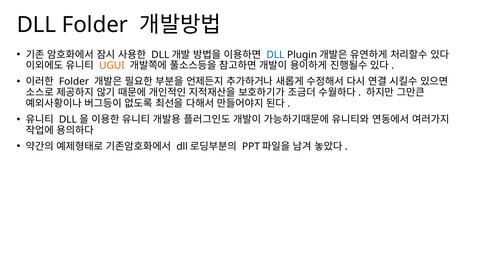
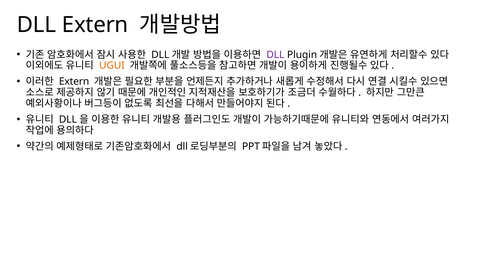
DLL Folder: Folder -> Extern
DLL at (275, 55) colour: blue -> purple
Folder at (74, 82): Folder -> Extern
